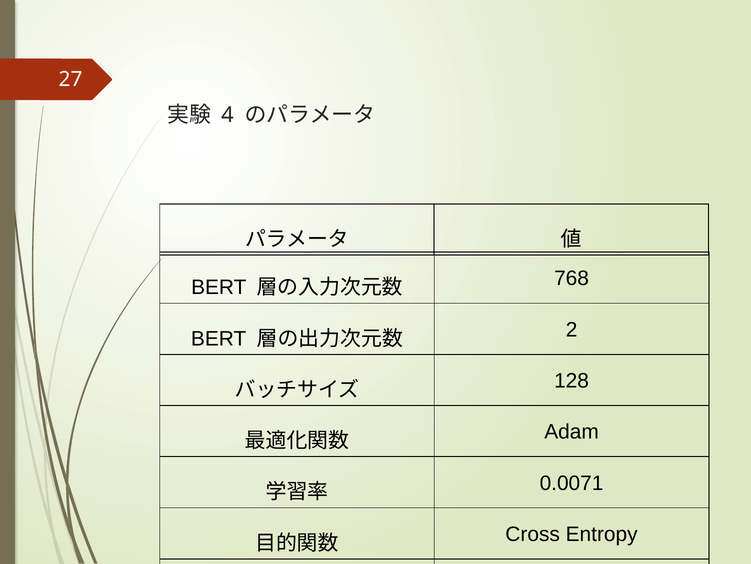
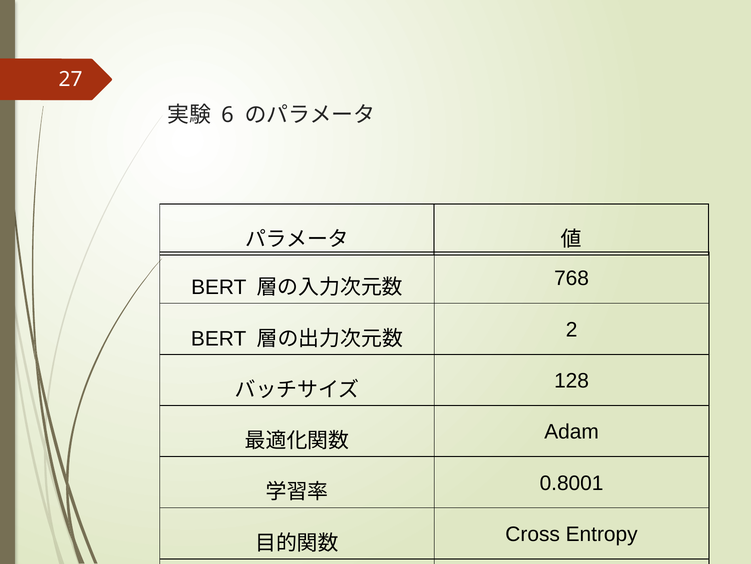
4: 4 -> 6
0.0071: 0.0071 -> 0.8001
